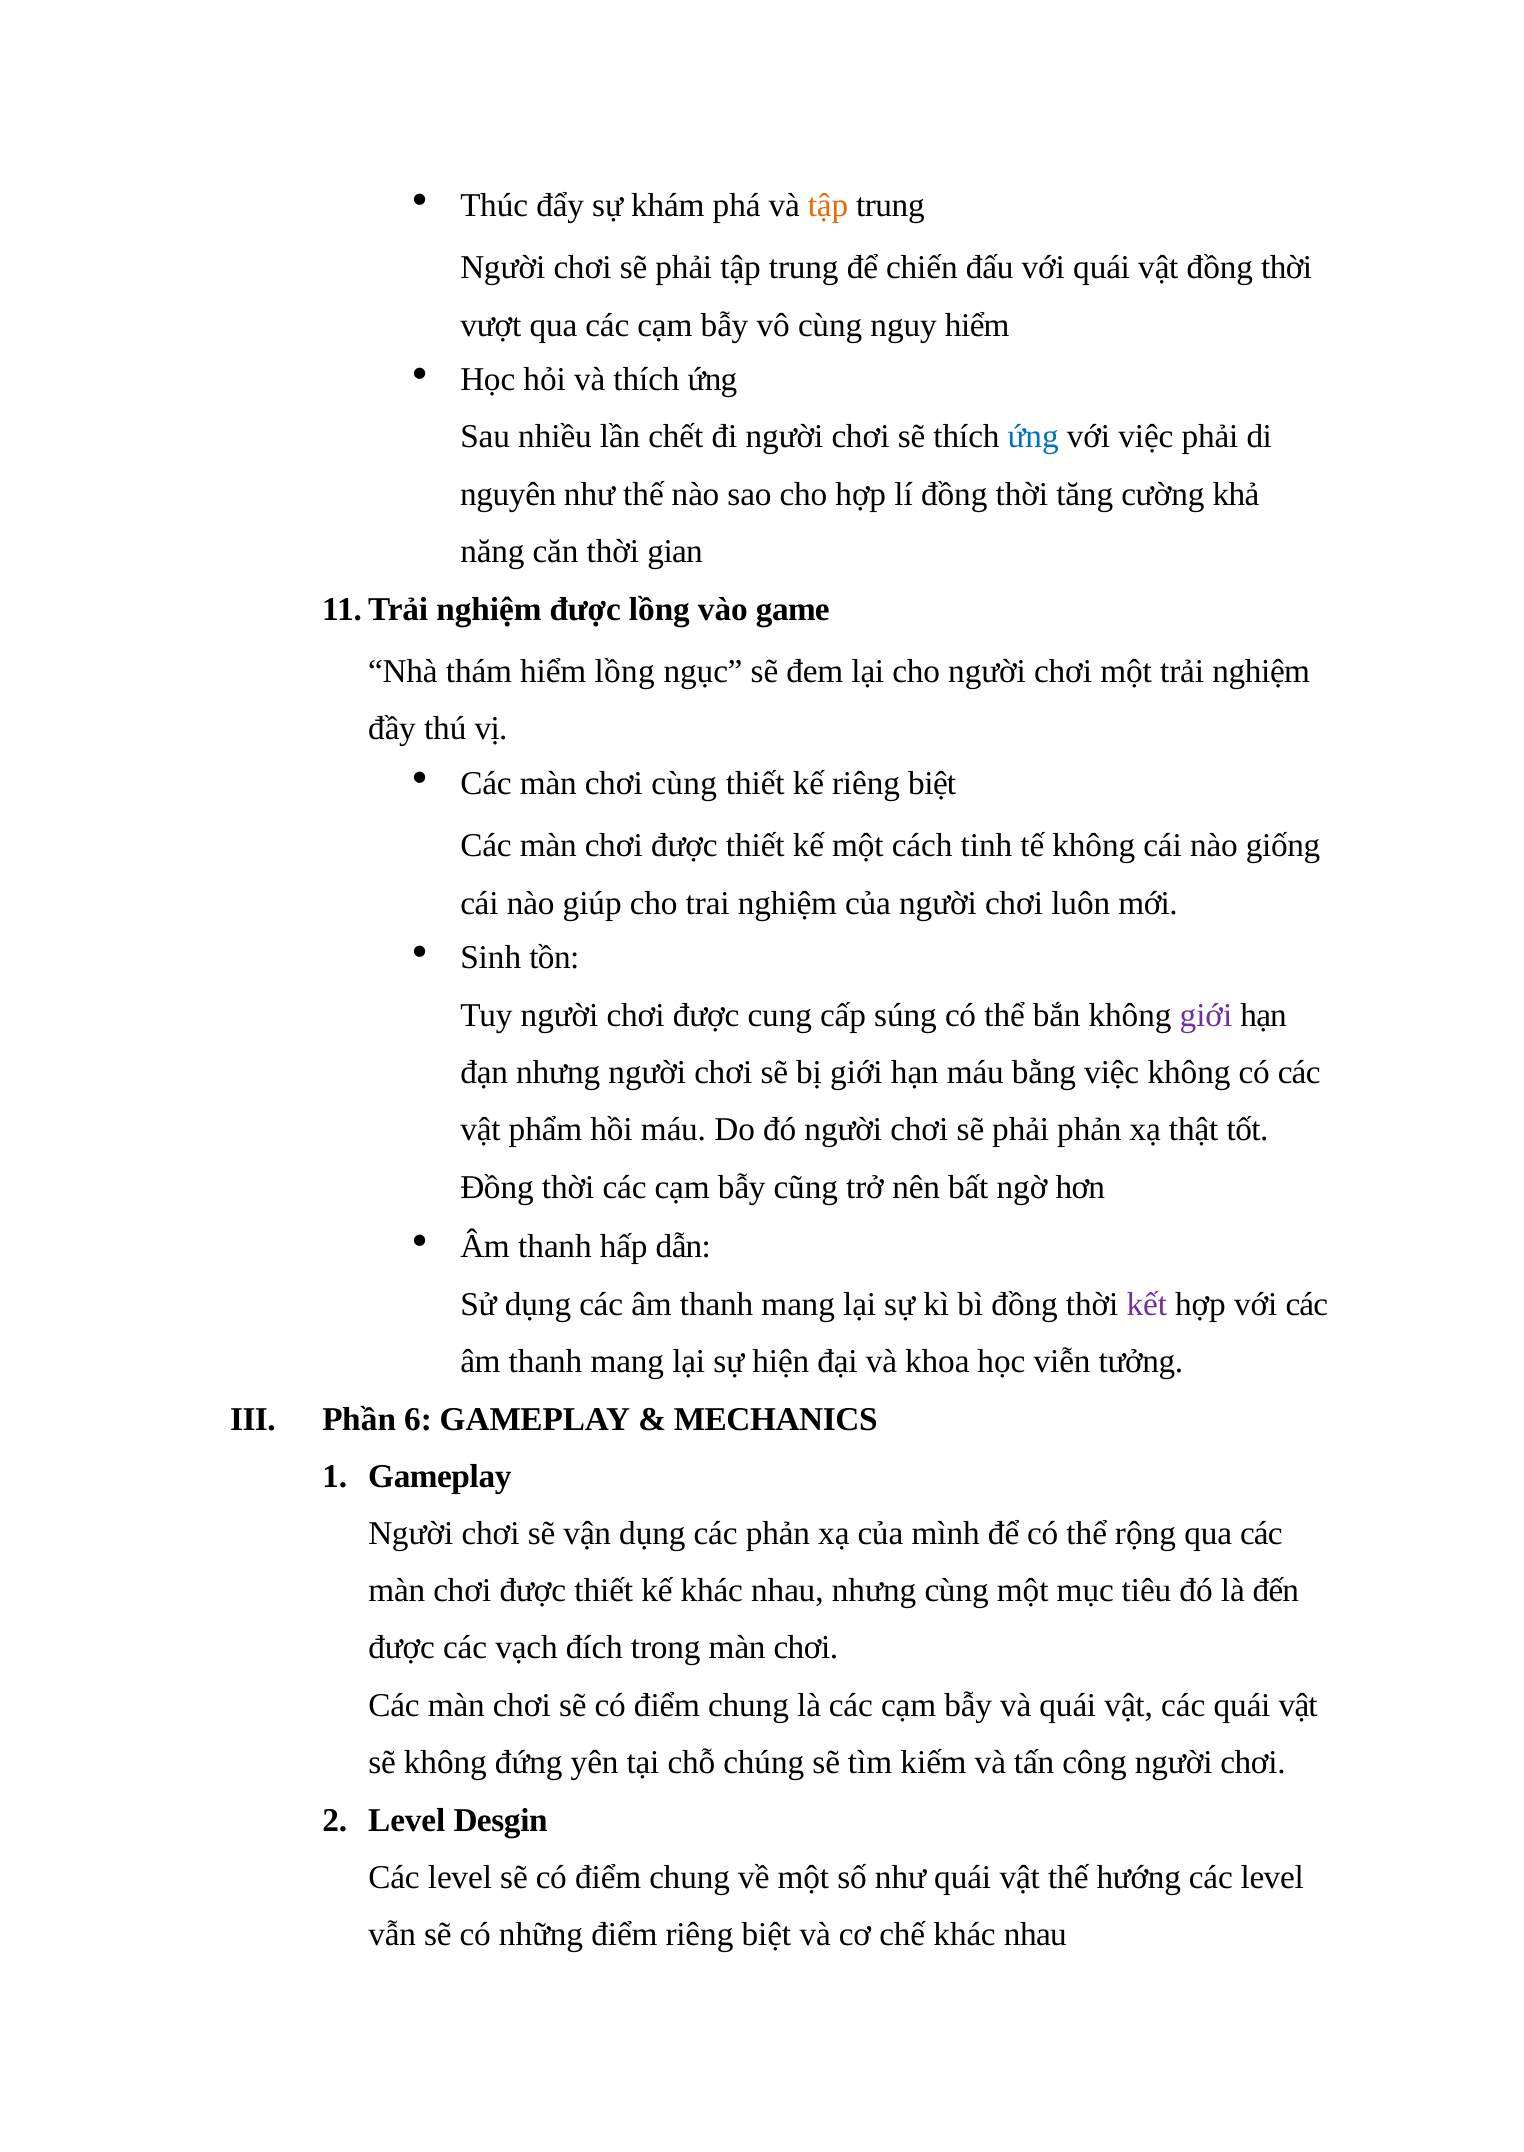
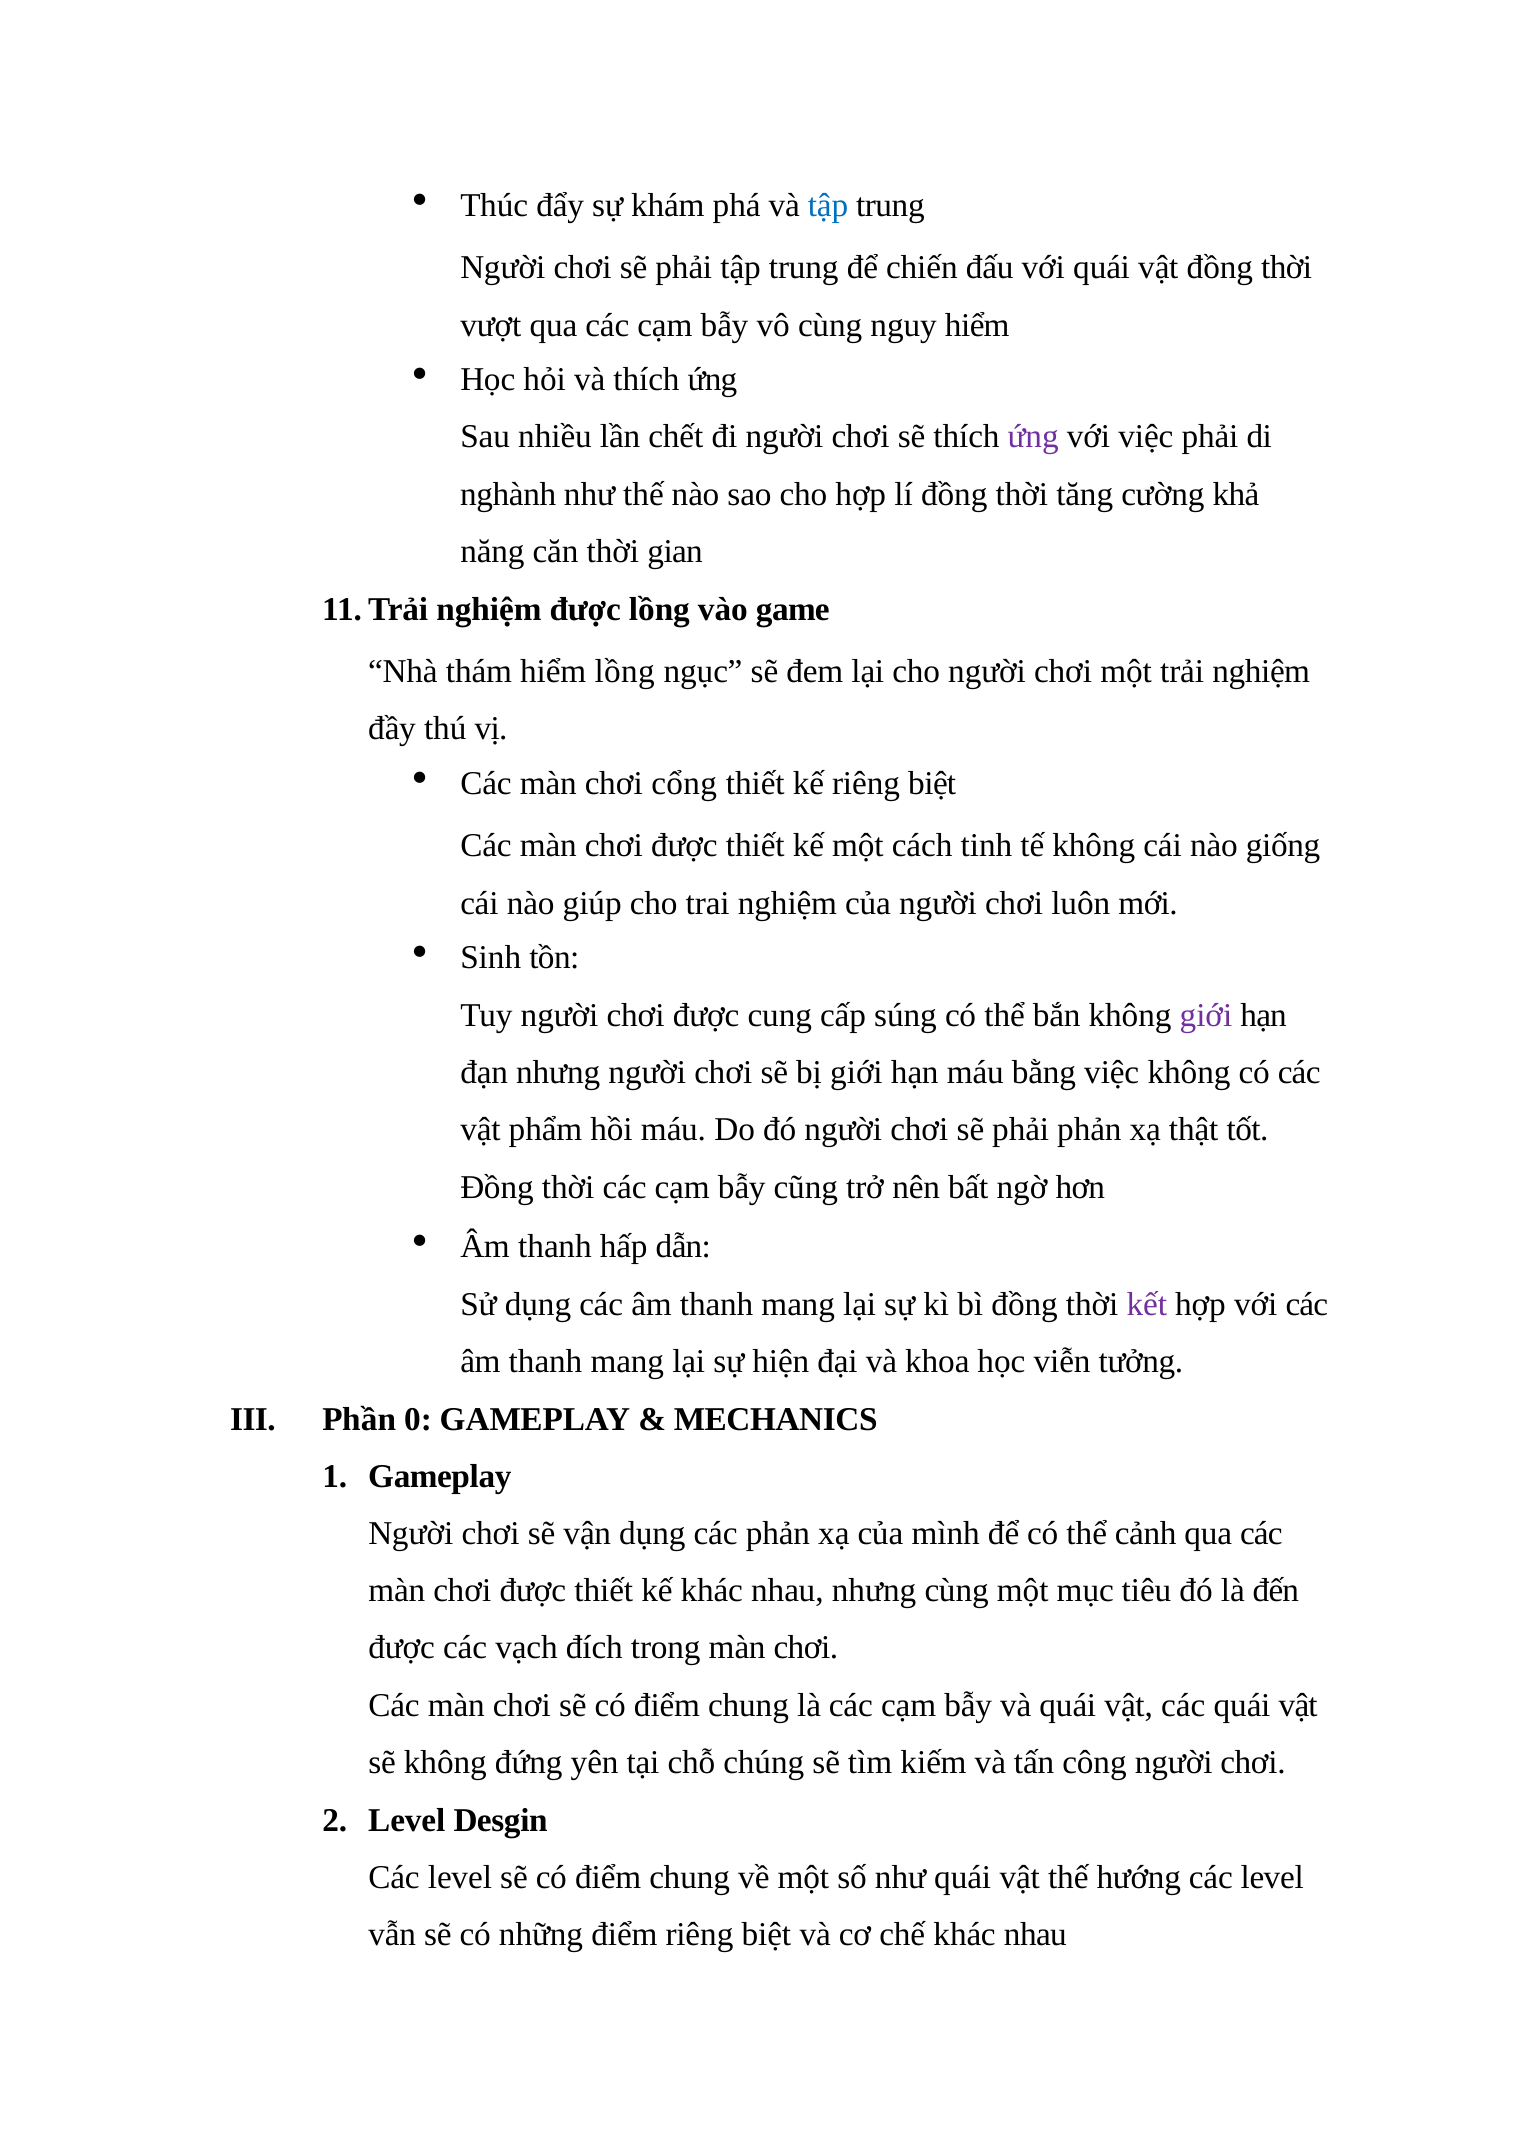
tập at (828, 206) colour: orange -> blue
ứng at (1033, 437) colour: blue -> purple
nguyên: nguyên -> nghành
chơi cùng: cùng -> cổng
6: 6 -> 0
rộng: rộng -> cảnh
